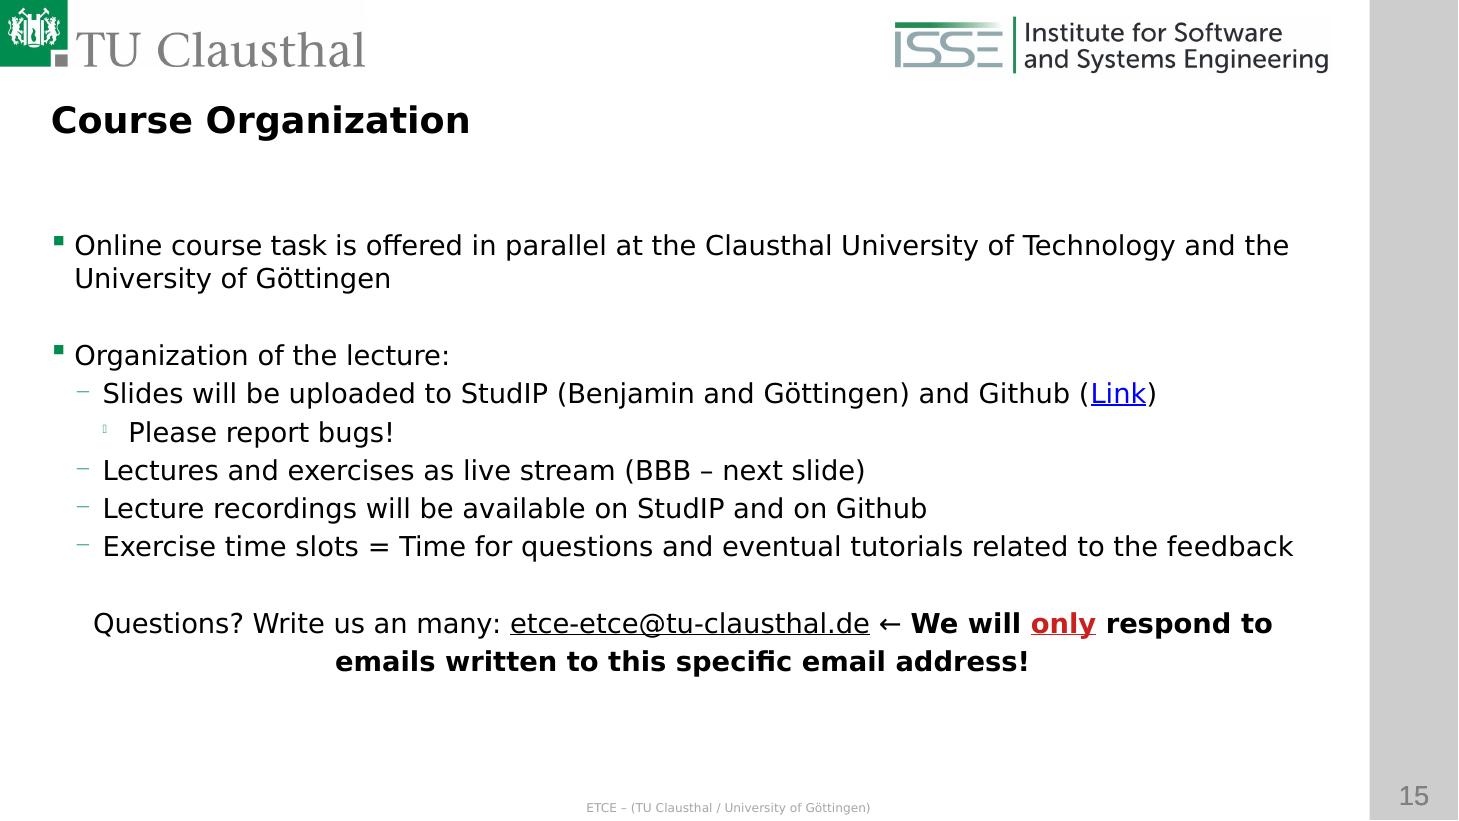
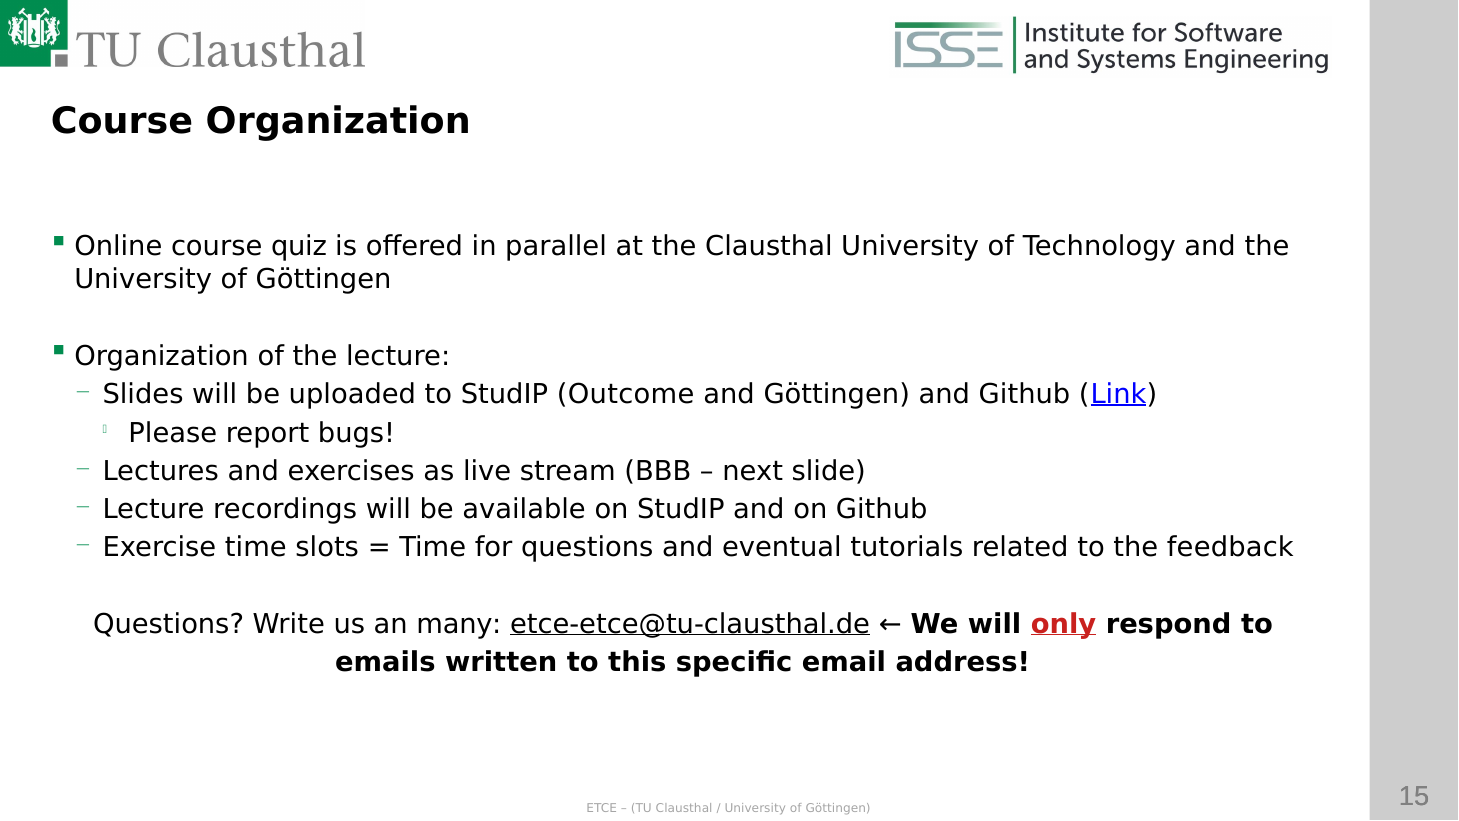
task: task -> quiz
Benjamin: Benjamin -> Outcome
